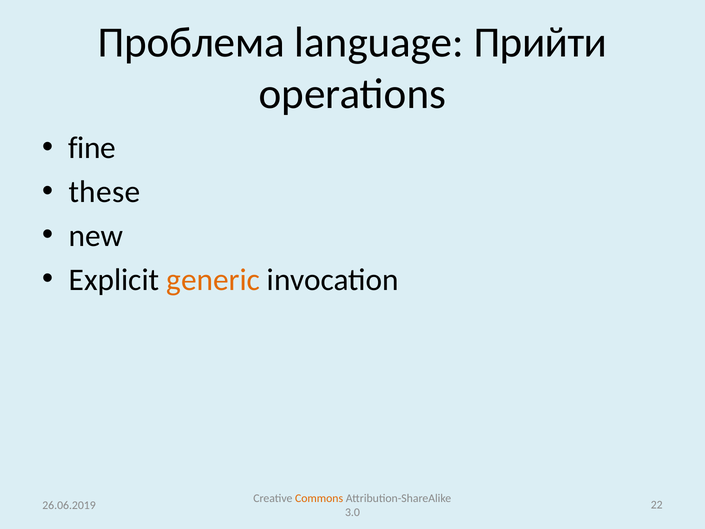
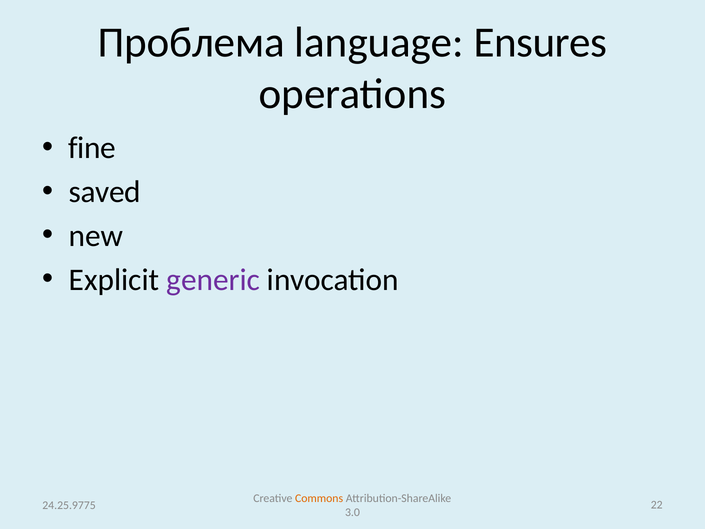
Прийти: Прийти -> Ensures
these: these -> saved
generic colour: orange -> purple
26.06.2019: 26.06.2019 -> 24.25.9775
